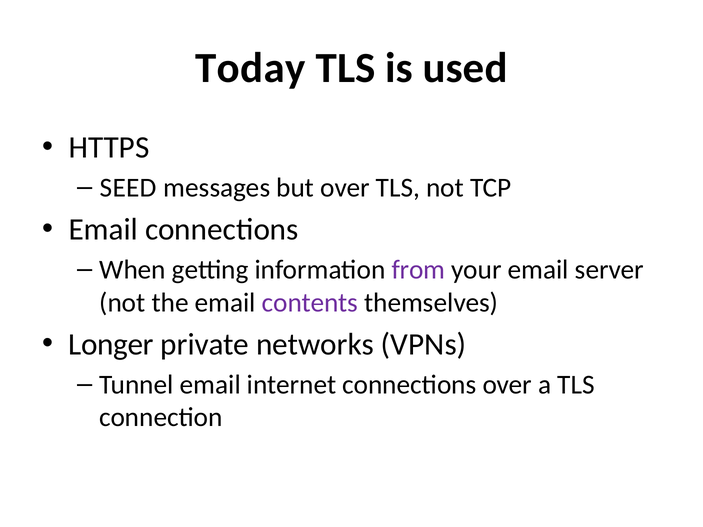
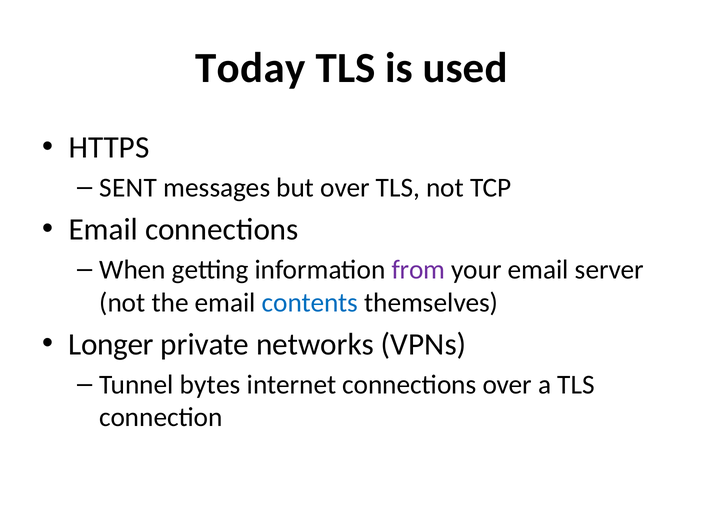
SEED: SEED -> SENT
contents colour: purple -> blue
Tunnel email: email -> bytes
